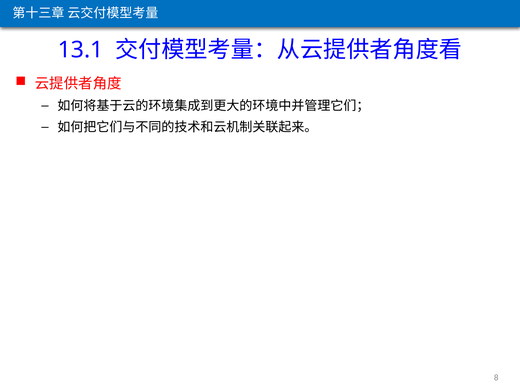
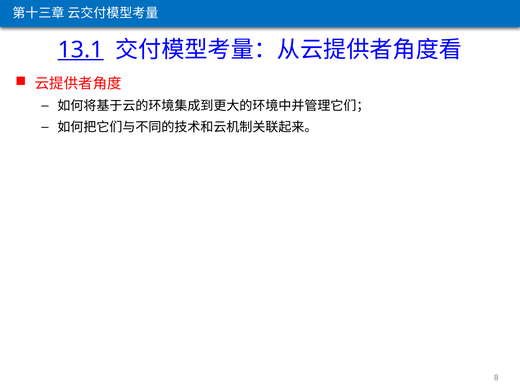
13.1 underline: none -> present
